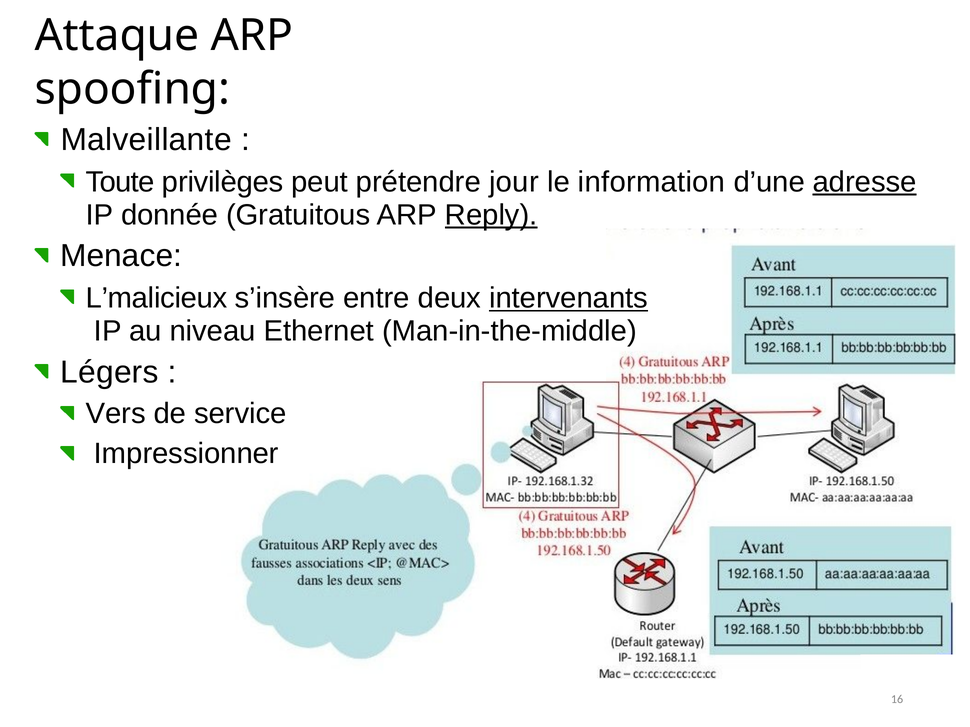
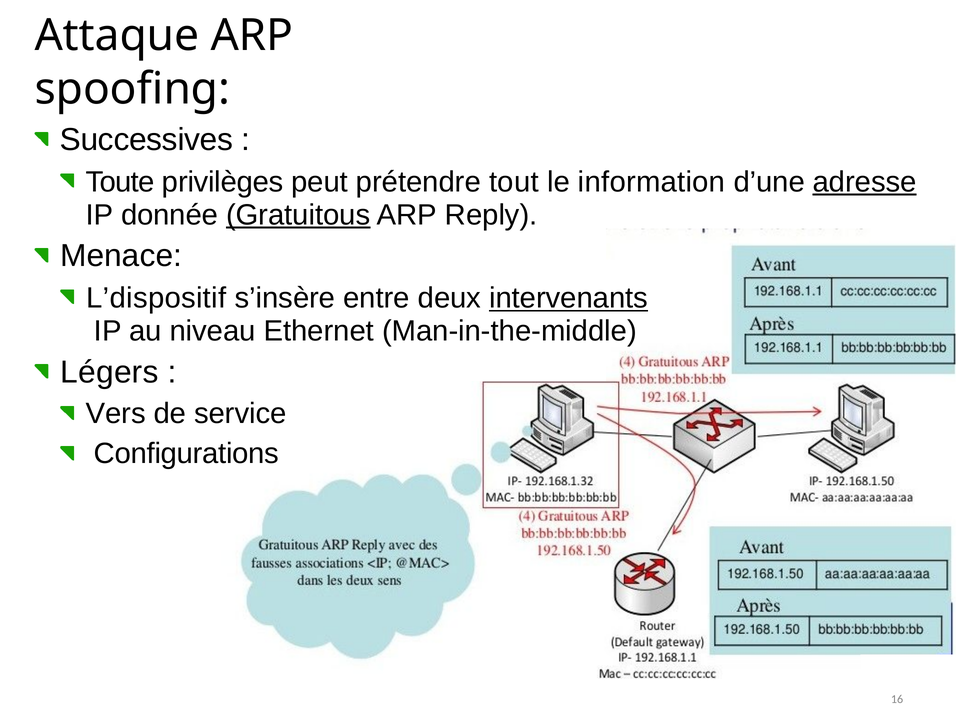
Malveillante: Malveillante -> Successives
jour: jour -> tout
Gratuitous underline: none -> present
Reply underline: present -> none
L’malicieux: L’malicieux -> L’dispositif
Impressionner: Impressionner -> Configurations
